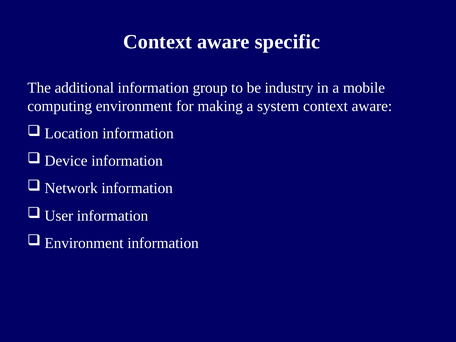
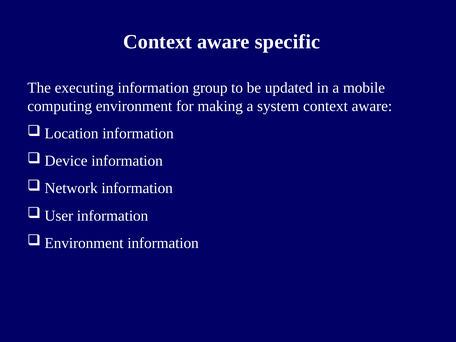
additional: additional -> executing
industry: industry -> updated
